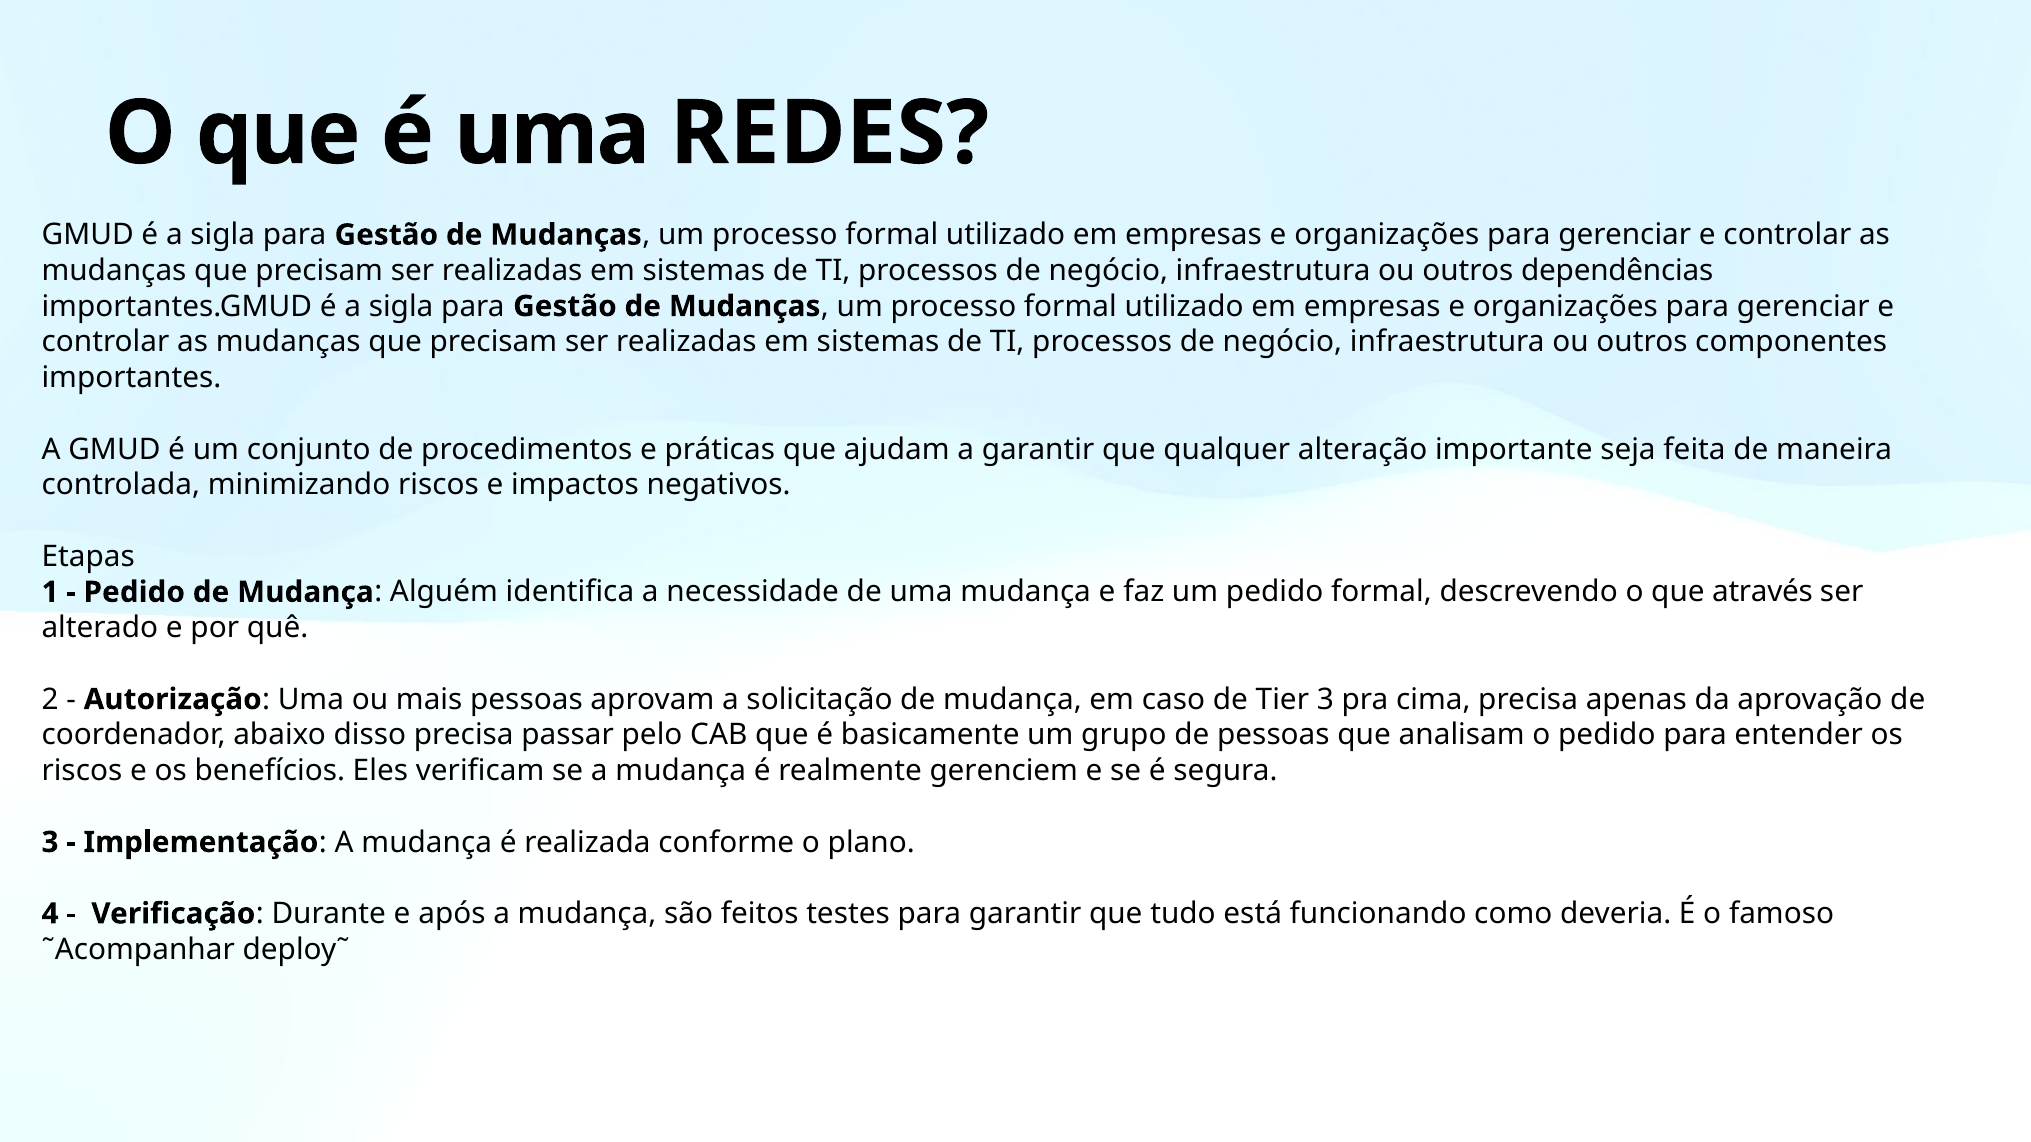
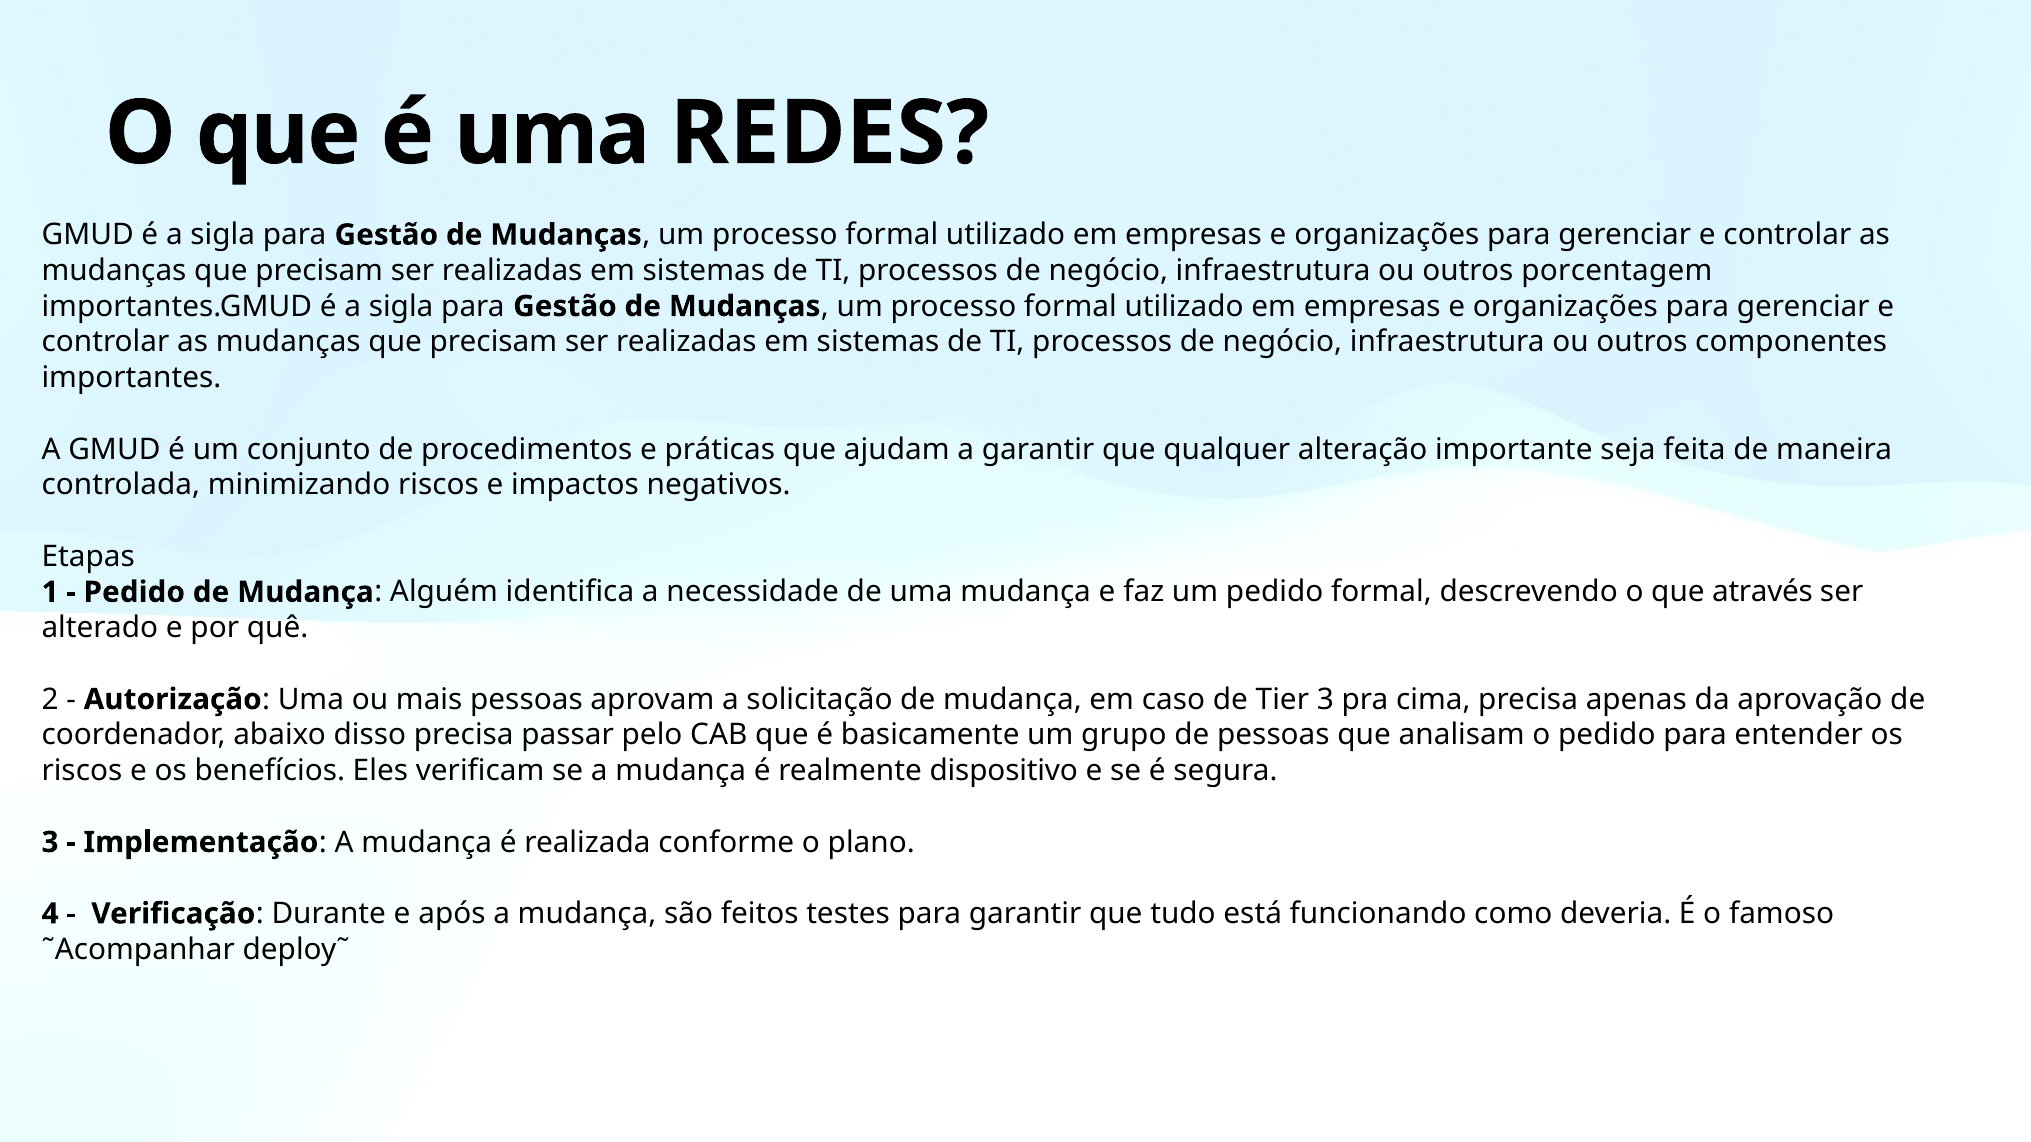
dependências: dependências -> porcentagem
gerenciem: gerenciem -> dispositivo
